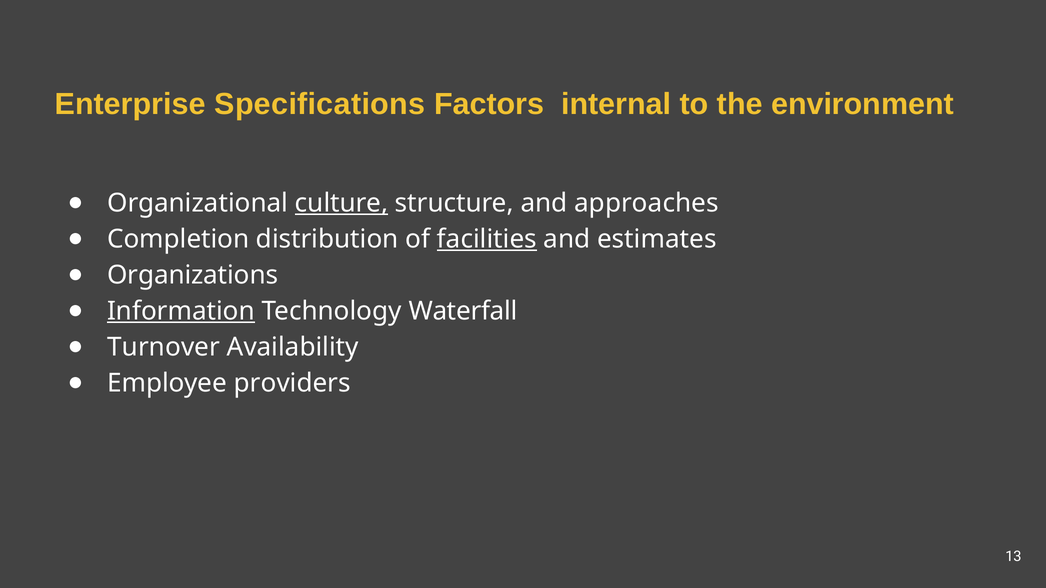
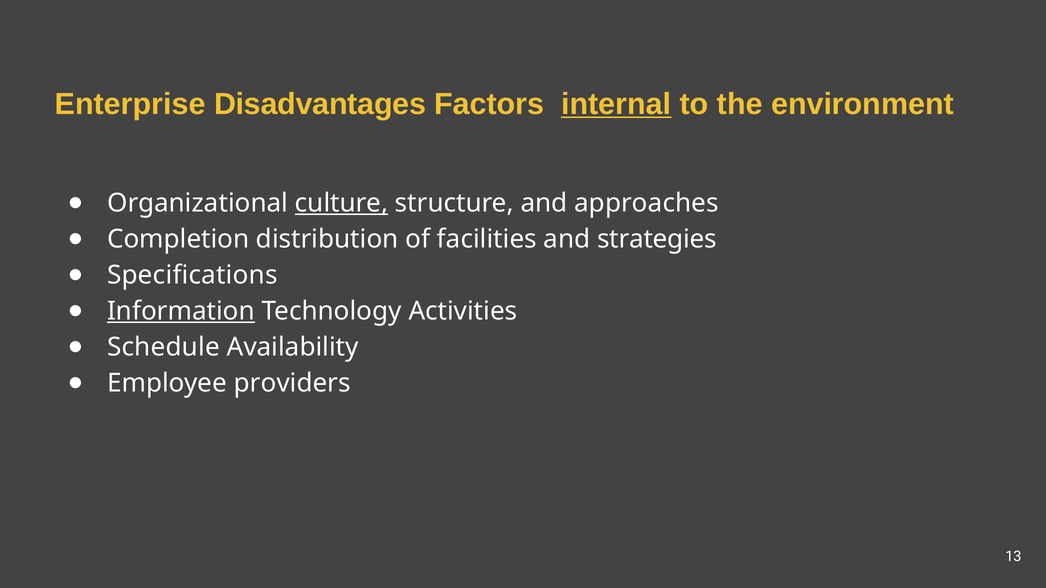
Specifications: Specifications -> Disadvantages
internal underline: none -> present
facilities underline: present -> none
estimates: estimates -> strategies
Organizations: Organizations -> Specifications
Waterfall: Waterfall -> Activities
Turnover: Turnover -> Schedule
